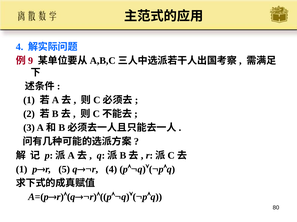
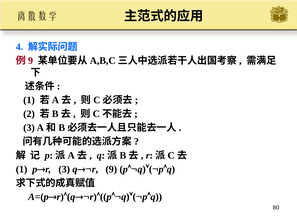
5 at (64, 170): 5 -> 3
4 at (111, 170): 4 -> 9
